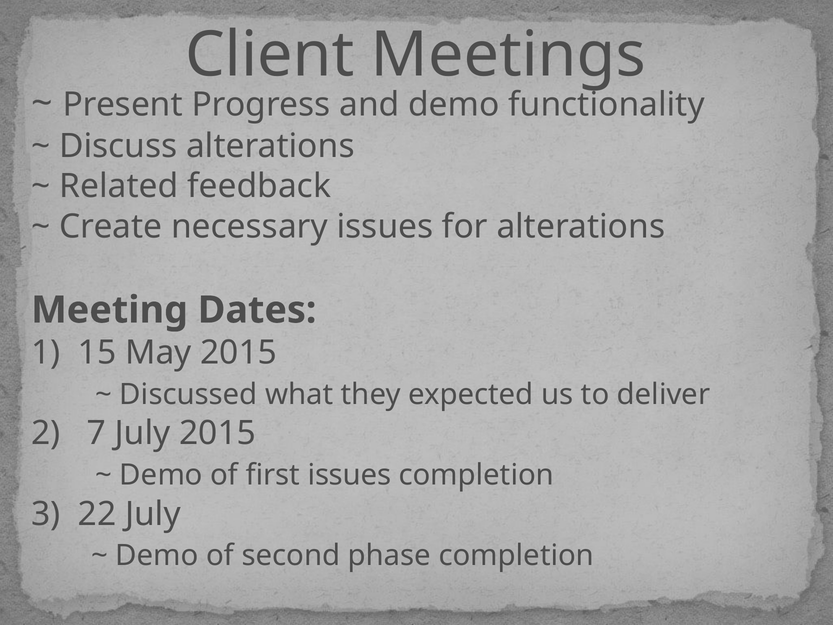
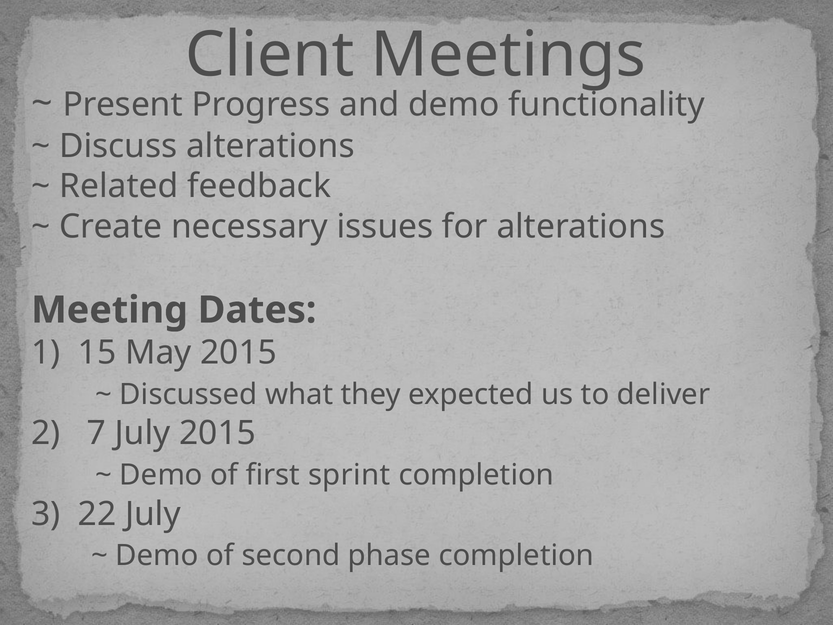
first issues: issues -> sprint
